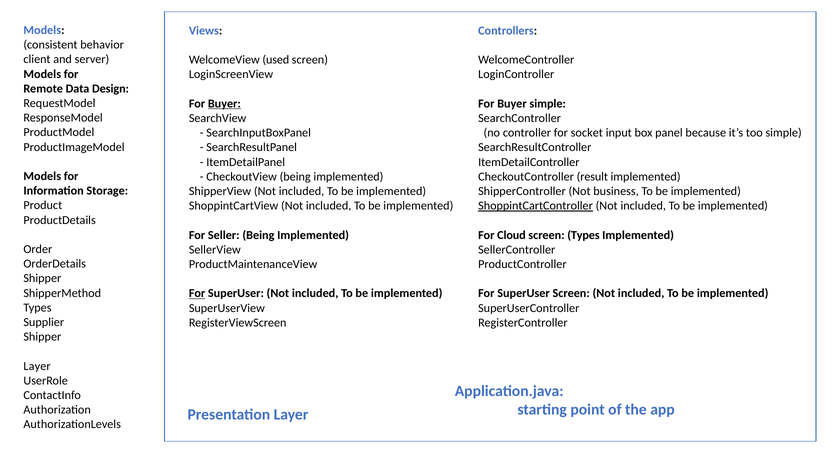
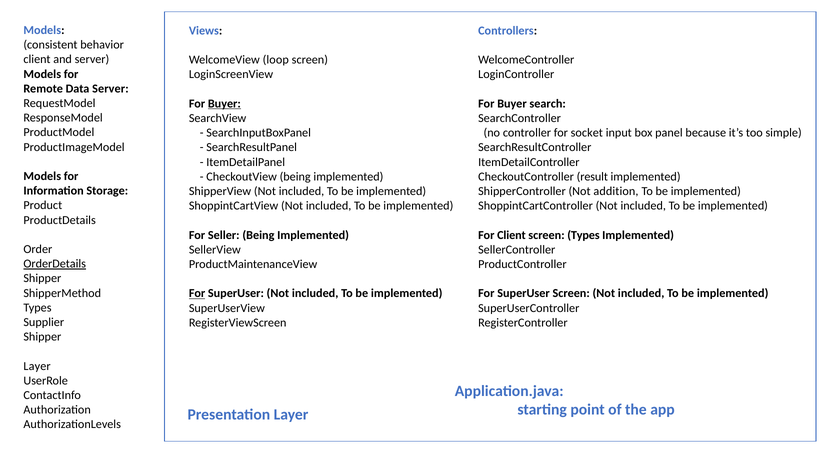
used: used -> loop
Data Design: Design -> Server
Buyer simple: simple -> search
business: business -> addition
ShoppintCartController underline: present -> none
For Cloud: Cloud -> Client
OrderDetails underline: none -> present
